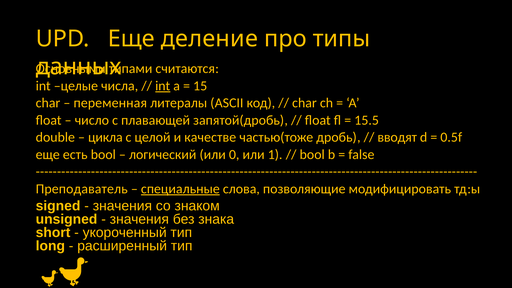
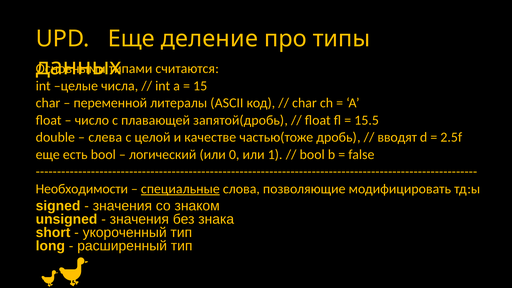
int at (163, 86) underline: present -> none
переменная: переменная -> переменной
цикла: цикла -> слева
0.5f: 0.5f -> 2.5f
Преподаватель: Преподаватель -> Необходимости
